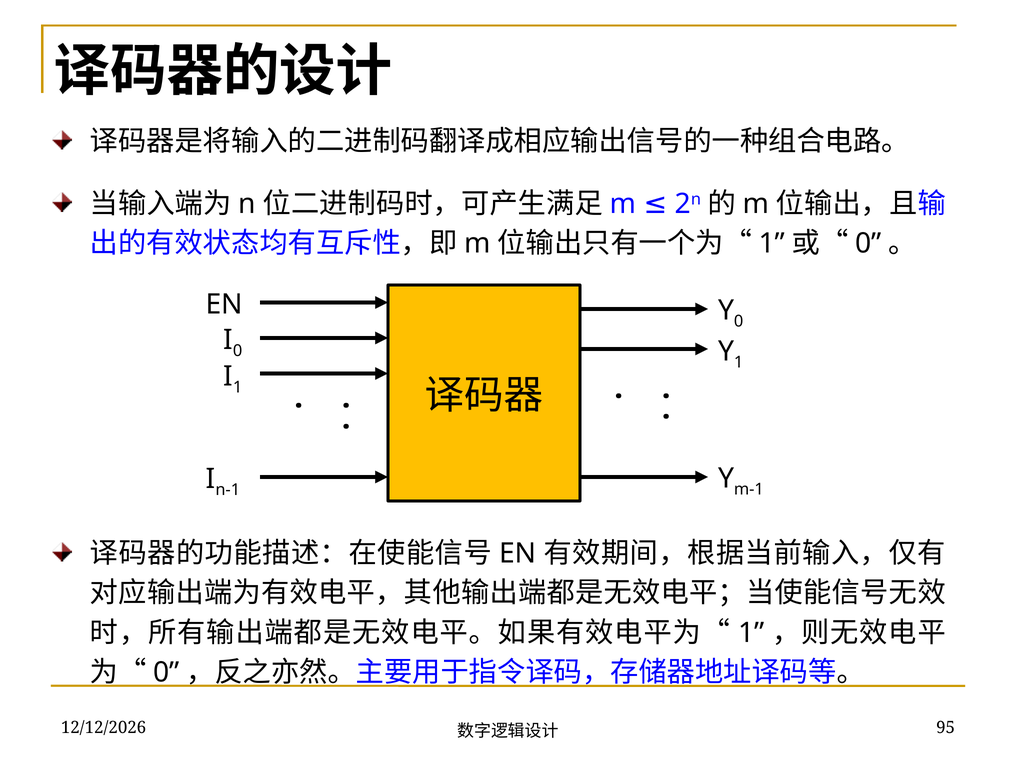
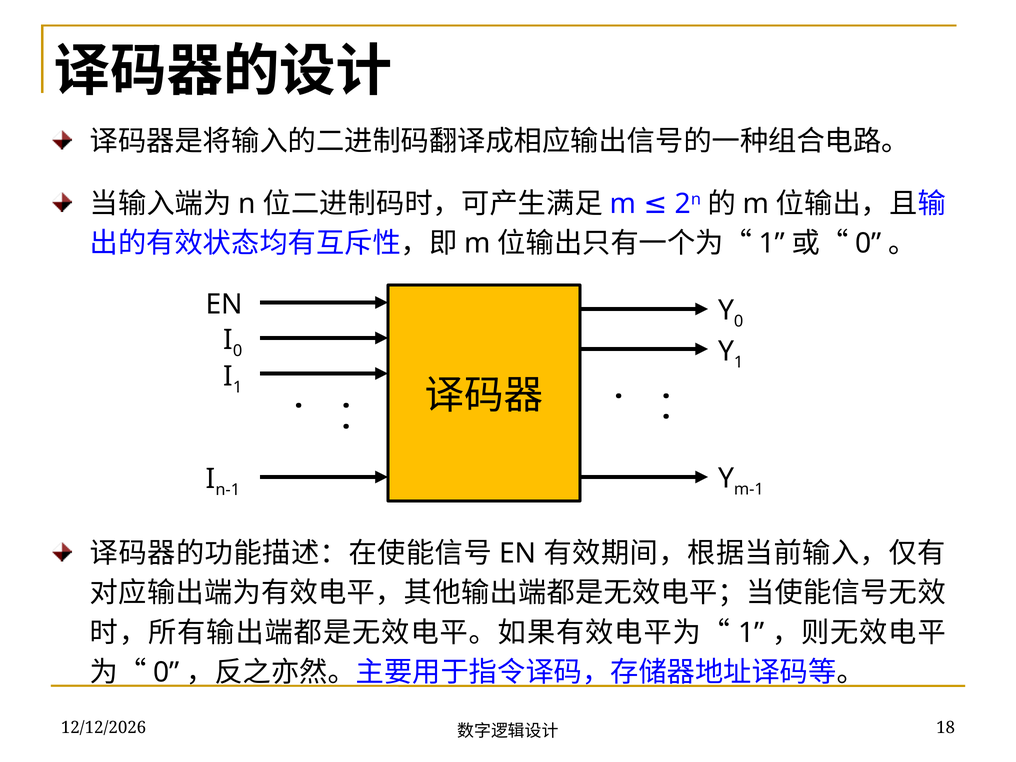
95: 95 -> 18
